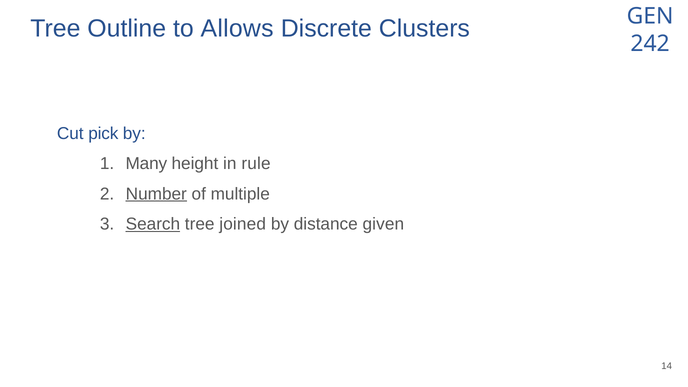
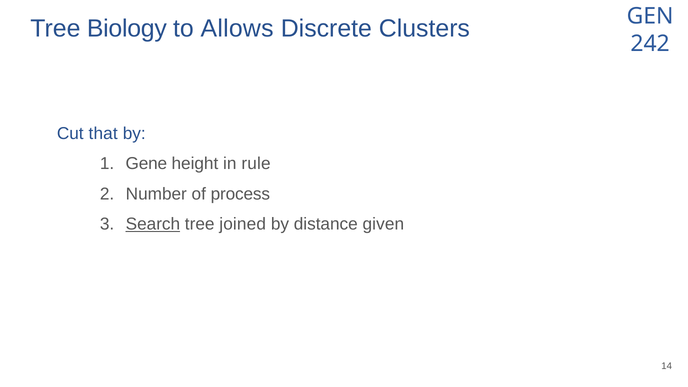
Outline: Outline -> Biology
pick: pick -> that
Many: Many -> Gene
Number underline: present -> none
multiple: multiple -> process
